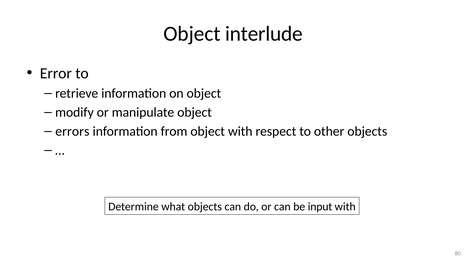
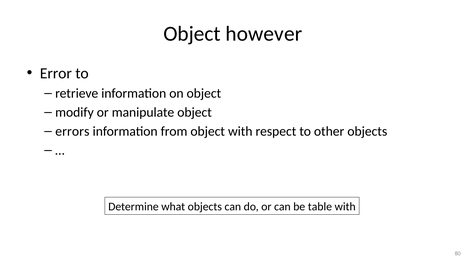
interlude: interlude -> however
input: input -> table
